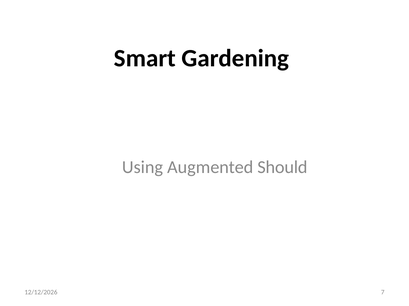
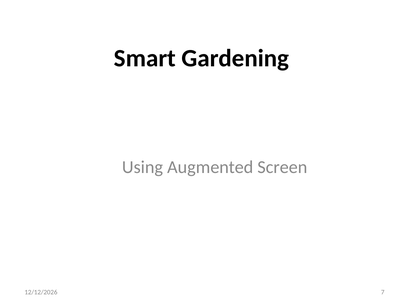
Should: Should -> Screen
